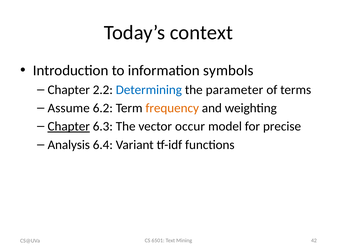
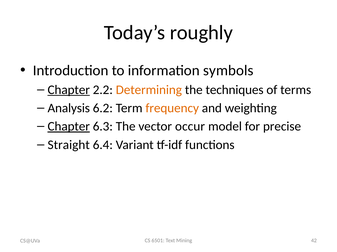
context: context -> roughly
Chapter at (69, 90) underline: none -> present
Determining colour: blue -> orange
parameter: parameter -> techniques
Assume: Assume -> Analysis
Analysis: Analysis -> Straight
